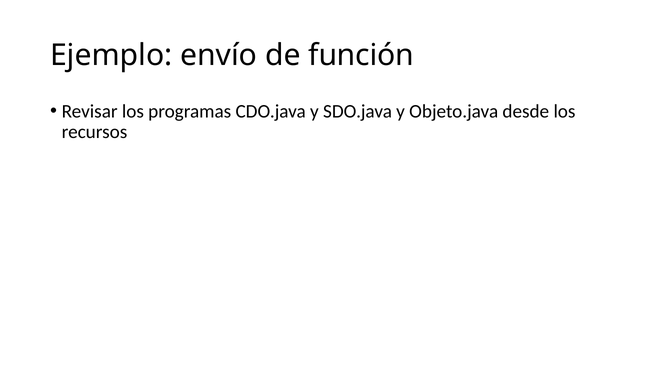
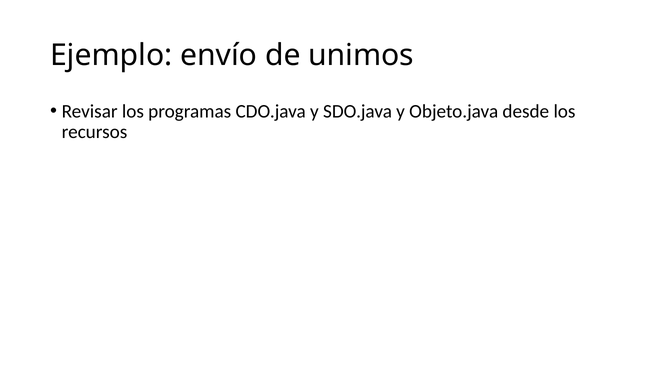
función: función -> unimos
